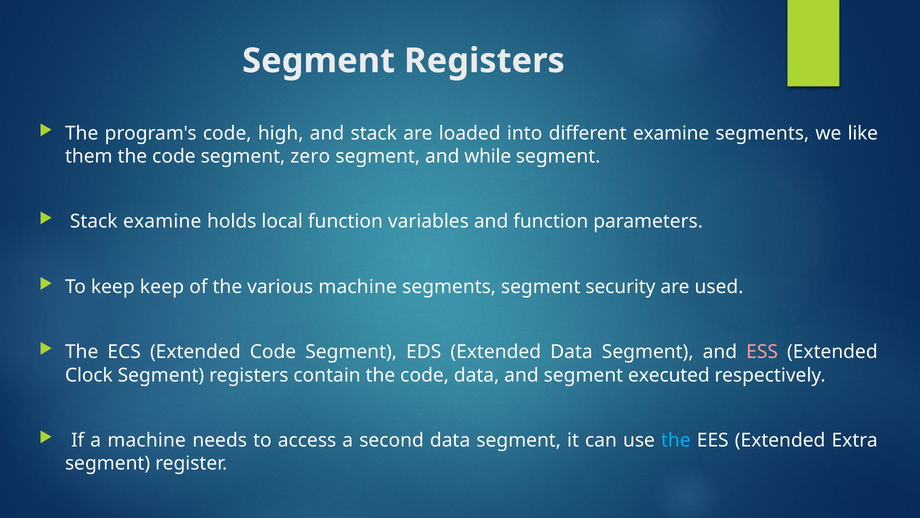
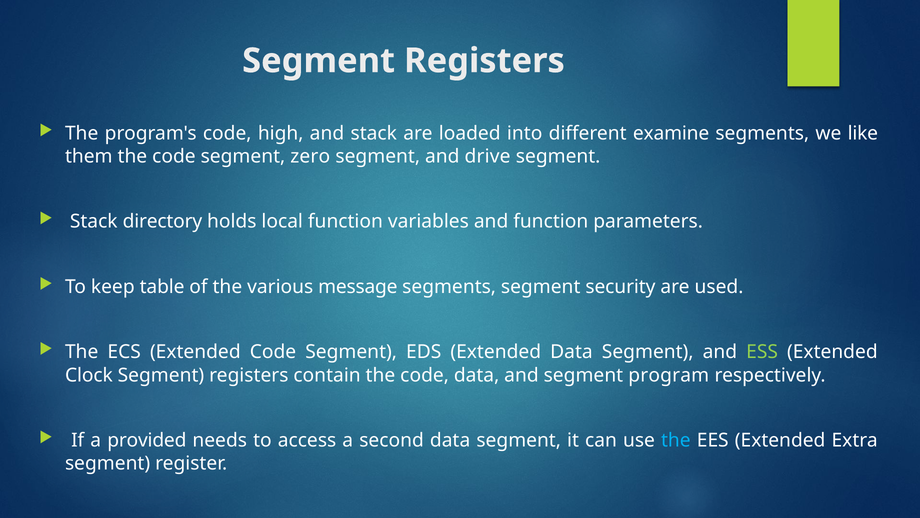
while: while -> drive
Stack examine: examine -> directory
keep keep: keep -> table
various machine: machine -> message
ESS colour: pink -> light green
executed: executed -> program
a machine: machine -> provided
